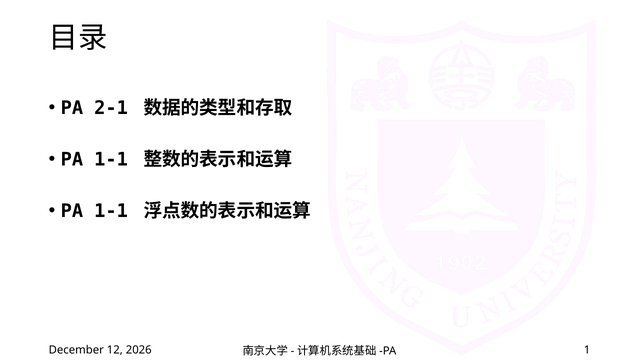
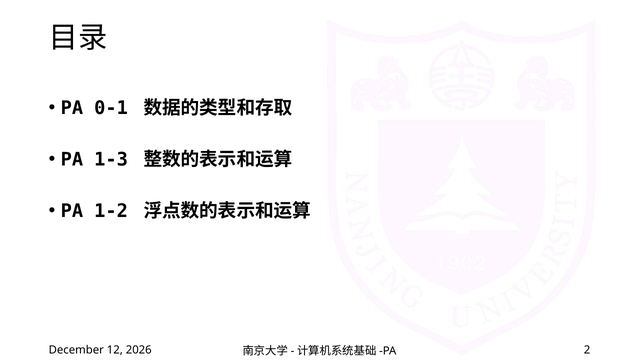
2-1: 2-1 -> 0-1
1-1 at (111, 159): 1-1 -> 1-3
1-1 at (111, 211): 1-1 -> 1-2
1: 1 -> 2
